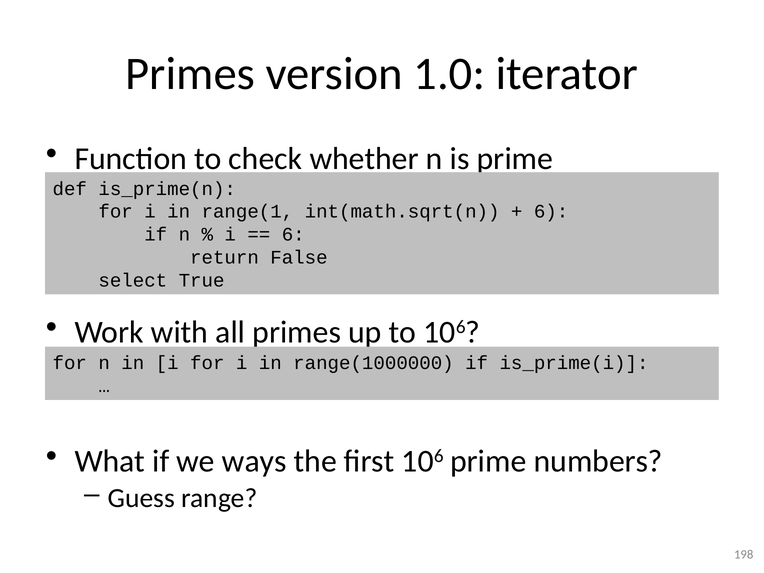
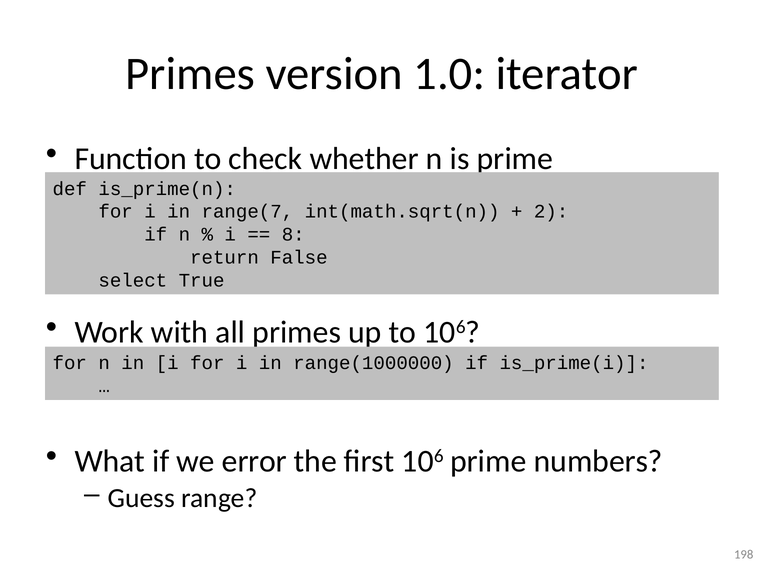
range(1: range(1 -> range(7
6 at (551, 212): 6 -> 2
6 at (293, 235): 6 -> 8
ways: ways -> error
